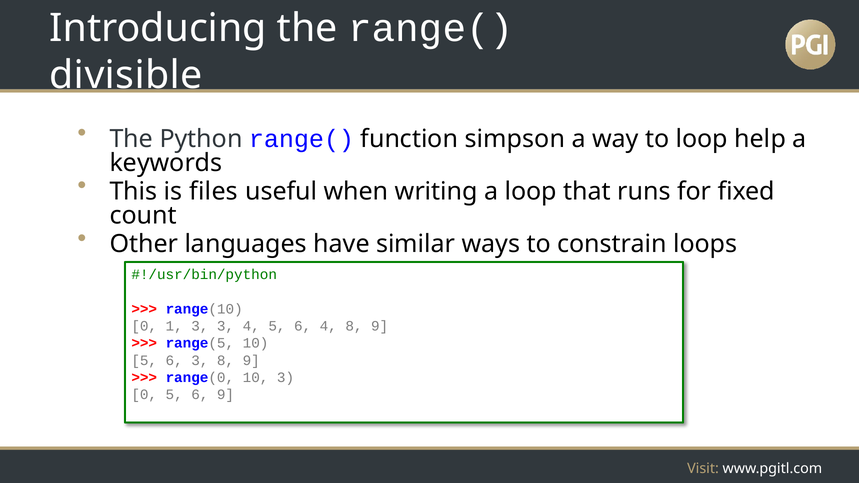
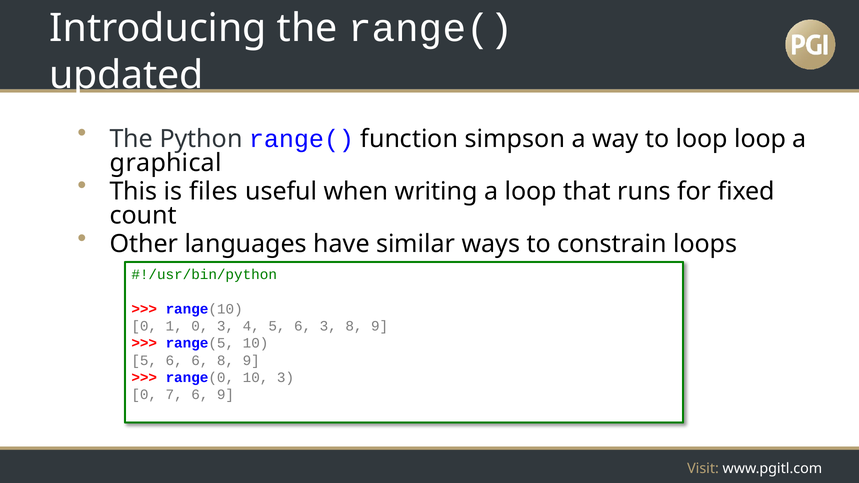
divisible: divisible -> updated
loop help: help -> loop
keywords: keywords -> graphical
1 3: 3 -> 0
6 4: 4 -> 3
6 3: 3 -> 6
0 5: 5 -> 7
